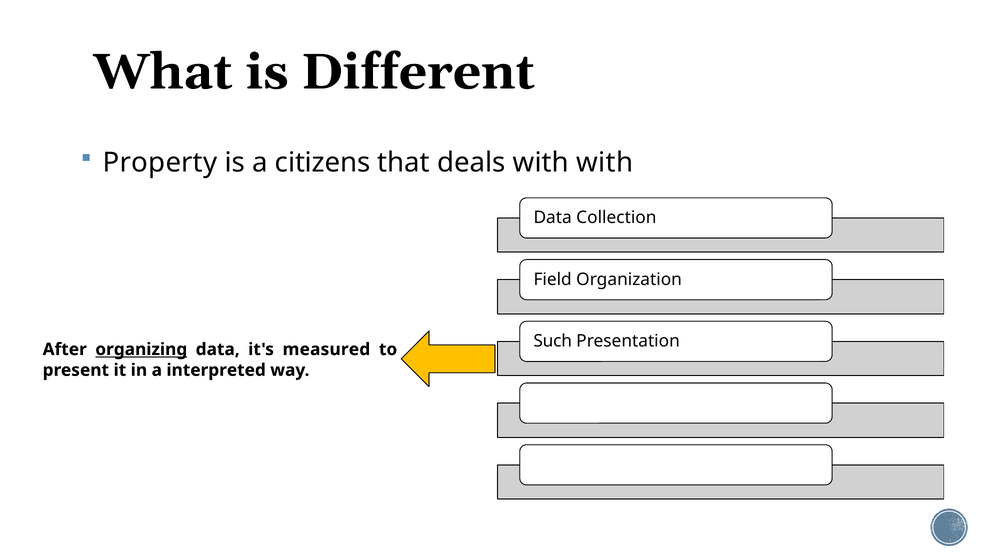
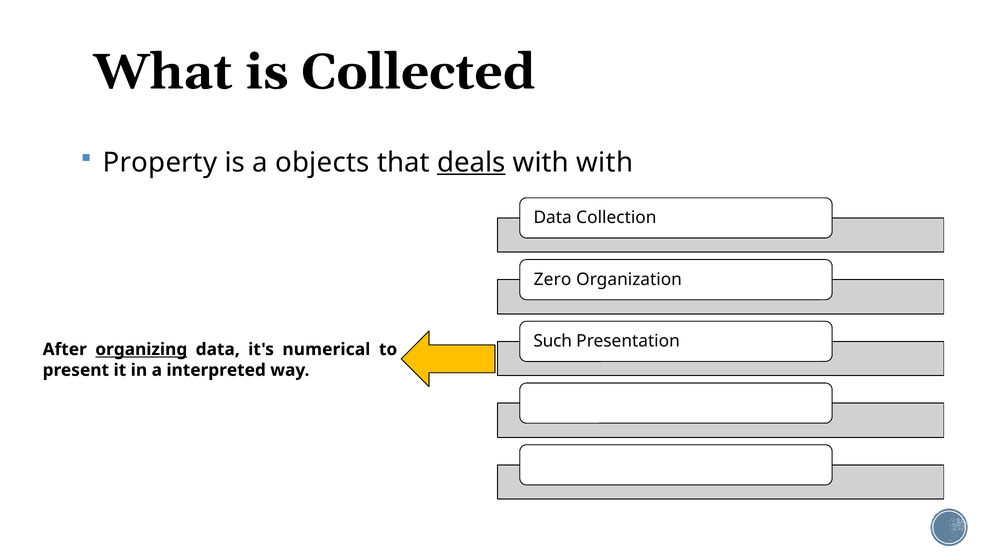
Different: Different -> Collected
citizens: citizens -> objects
deals underline: none -> present
Field: Field -> Zero
measured: measured -> numerical
